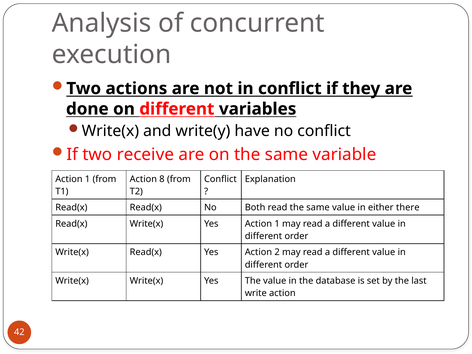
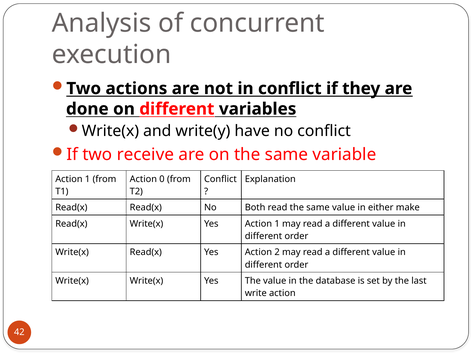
8: 8 -> 0
there: there -> make
